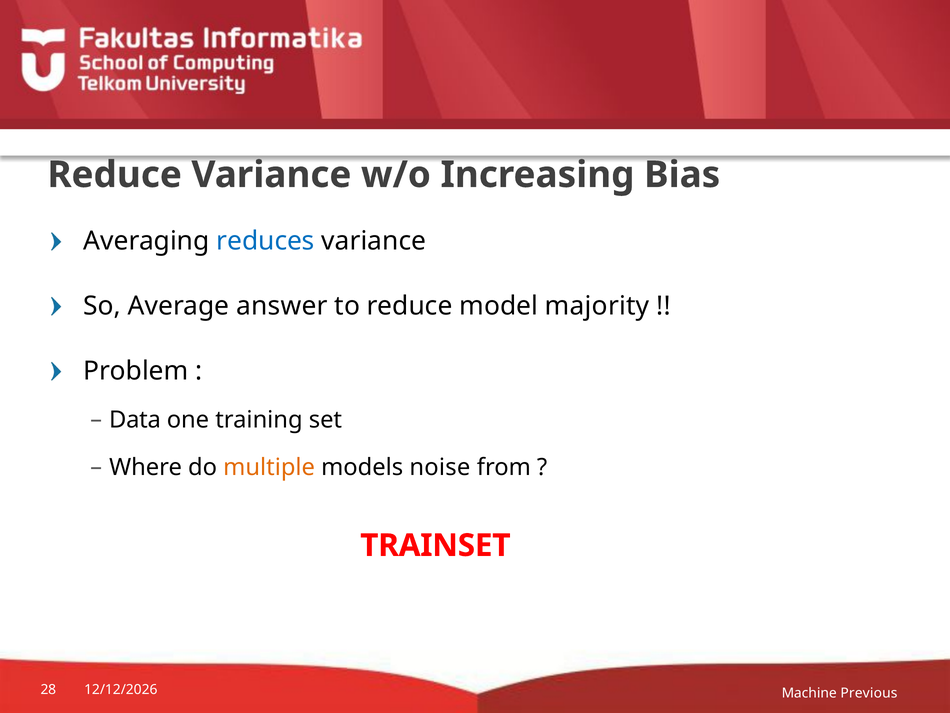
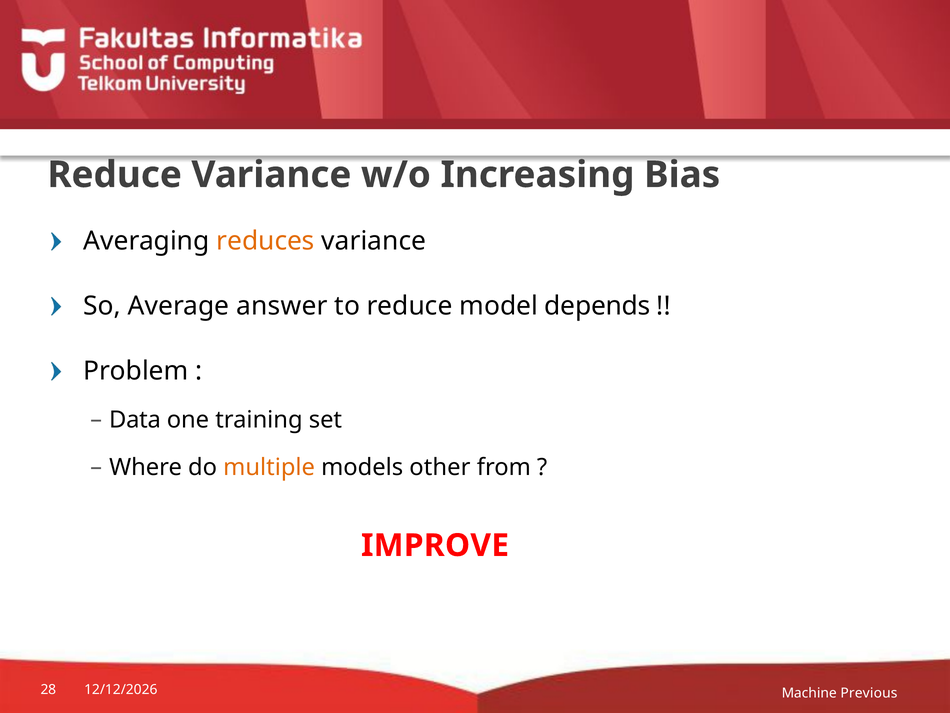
reduces colour: blue -> orange
majority: majority -> depends
noise: noise -> other
TRAINSET: TRAINSET -> IMPROVE
